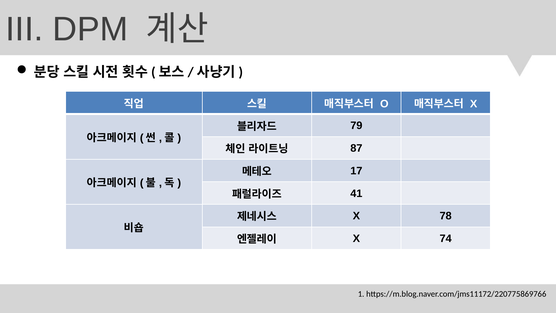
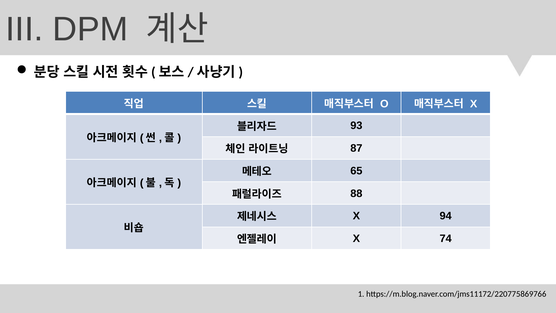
79: 79 -> 93
17: 17 -> 65
41: 41 -> 88
78: 78 -> 94
